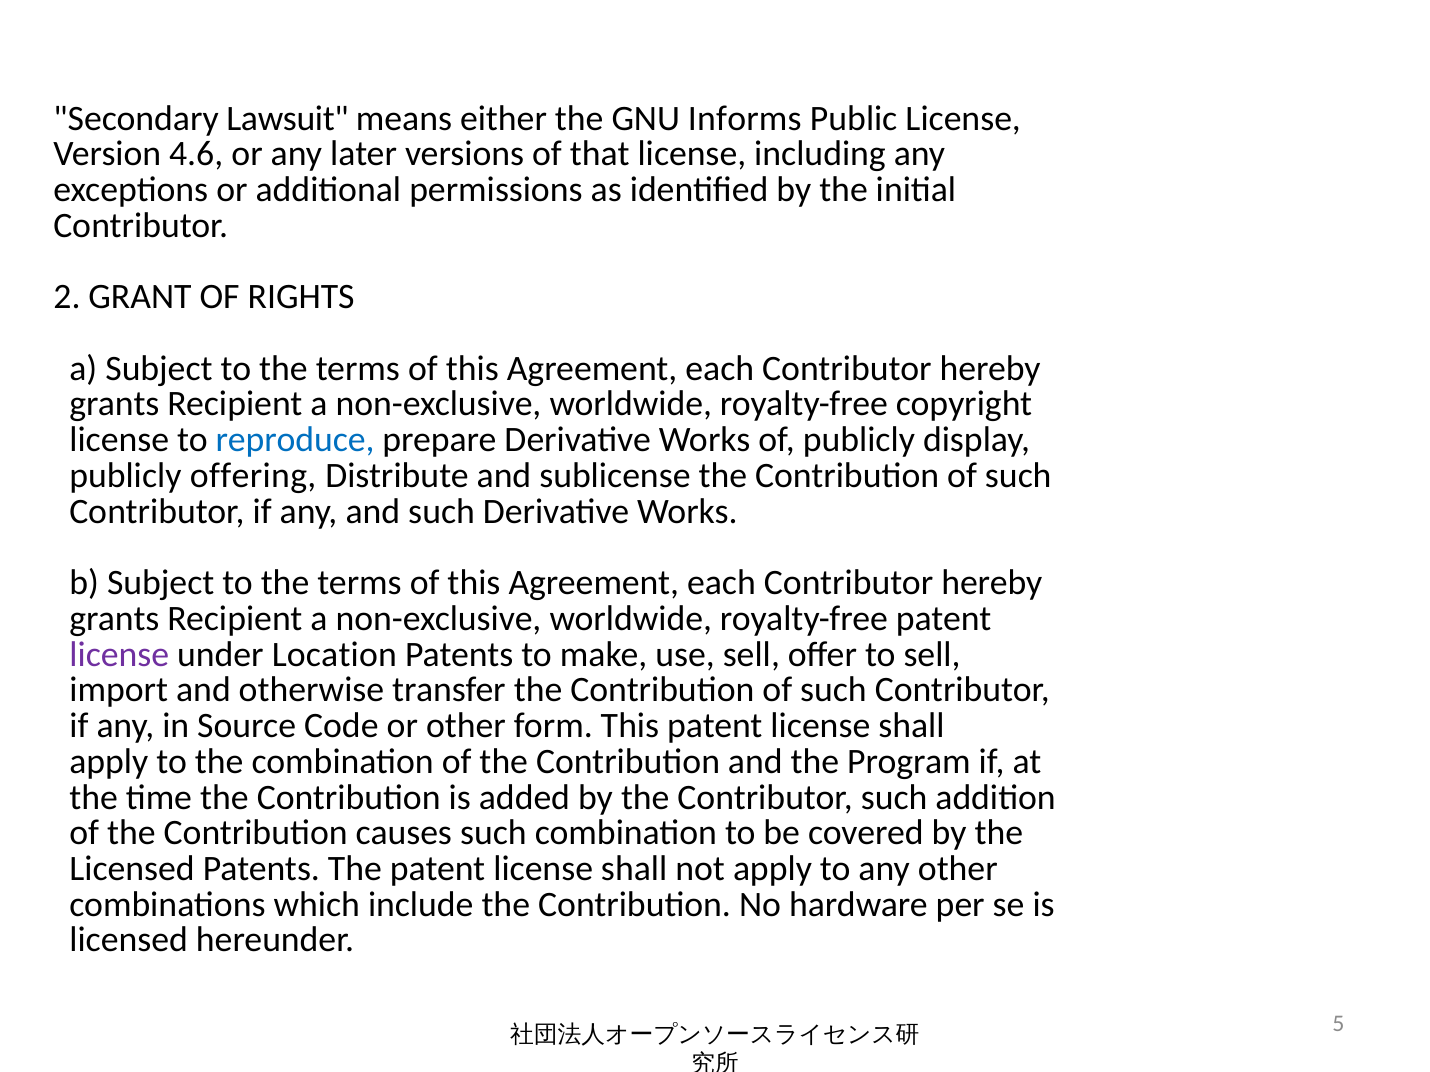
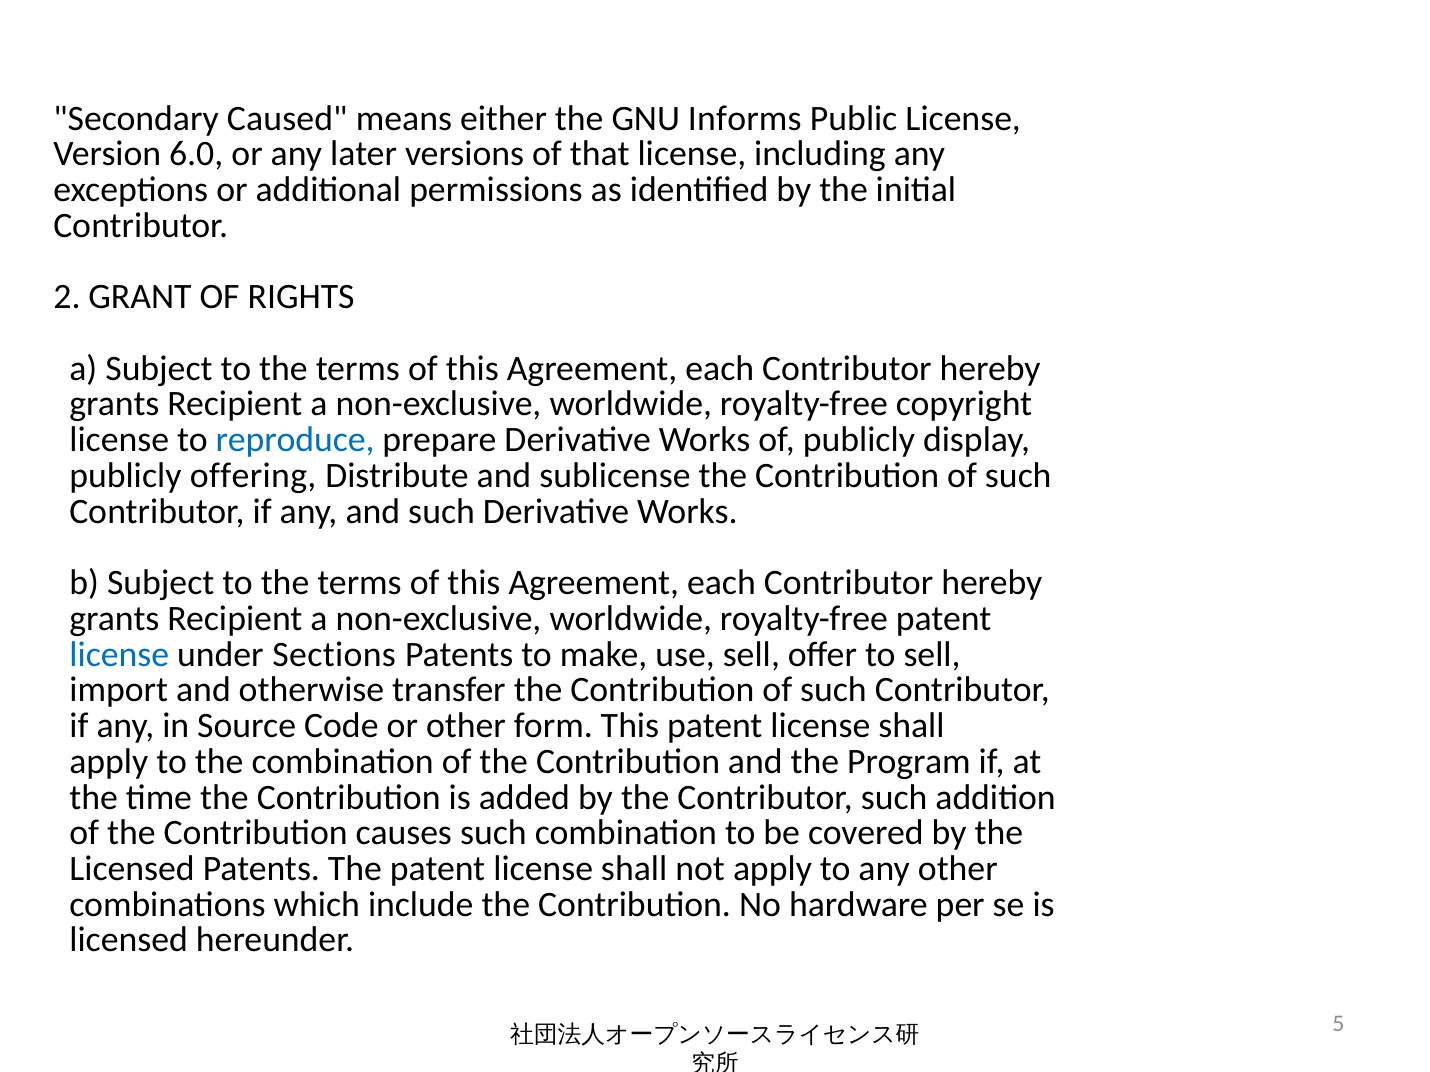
Lawsuit: Lawsuit -> Caused
4.6: 4.6 -> 6.0
license at (119, 655) colour: purple -> blue
Location: Location -> Sections
